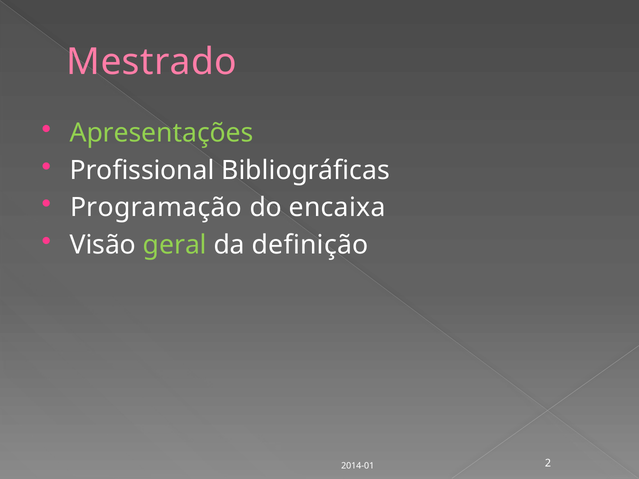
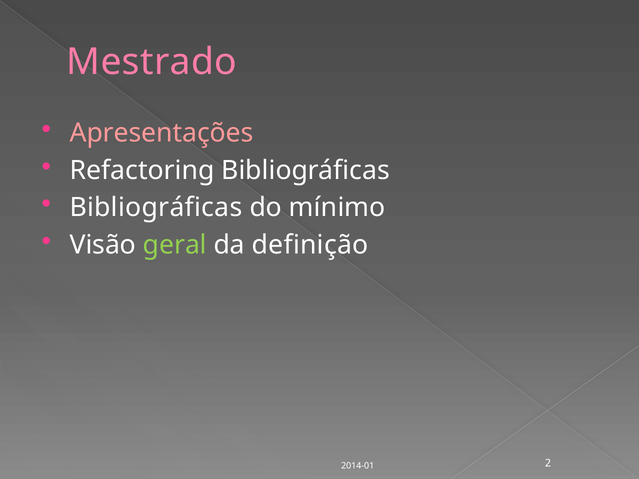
Apresentações colour: light green -> pink
Profissional: Profissional -> Refactoring
Programação at (156, 208): Programação -> Bibliográficas
encaixa: encaixa -> mínimo
